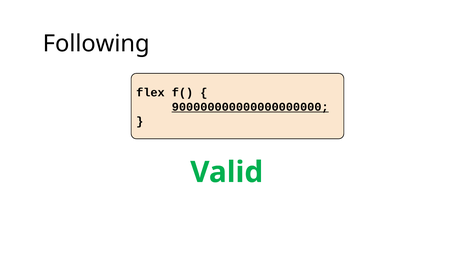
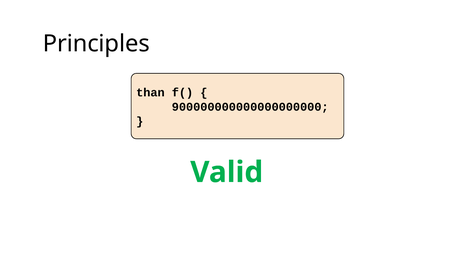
Following: Following -> Principles
flex: flex -> than
900000000000000000000 underline: present -> none
